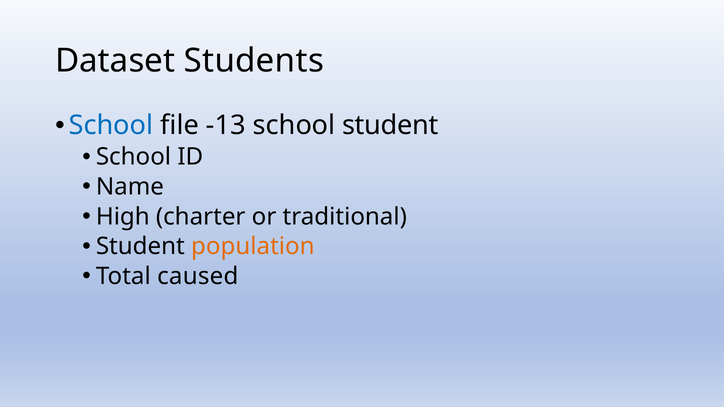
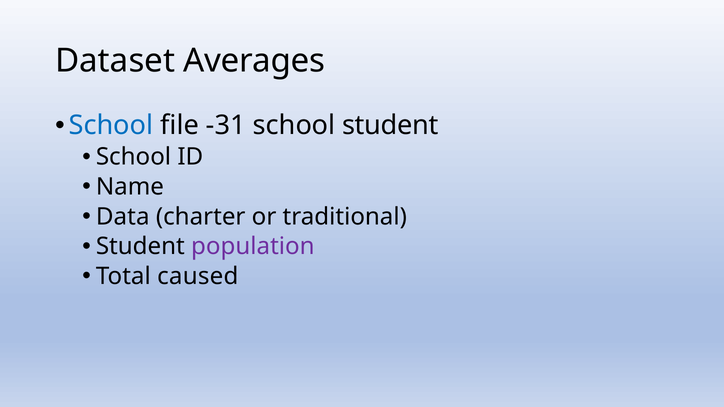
Students: Students -> Averages
-13: -13 -> -31
High: High -> Data
population colour: orange -> purple
